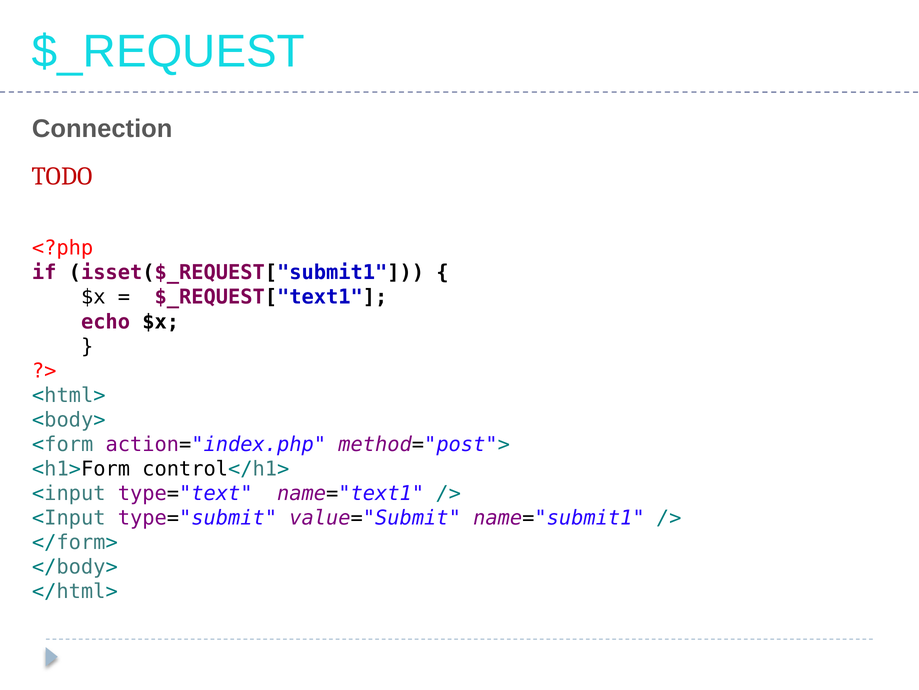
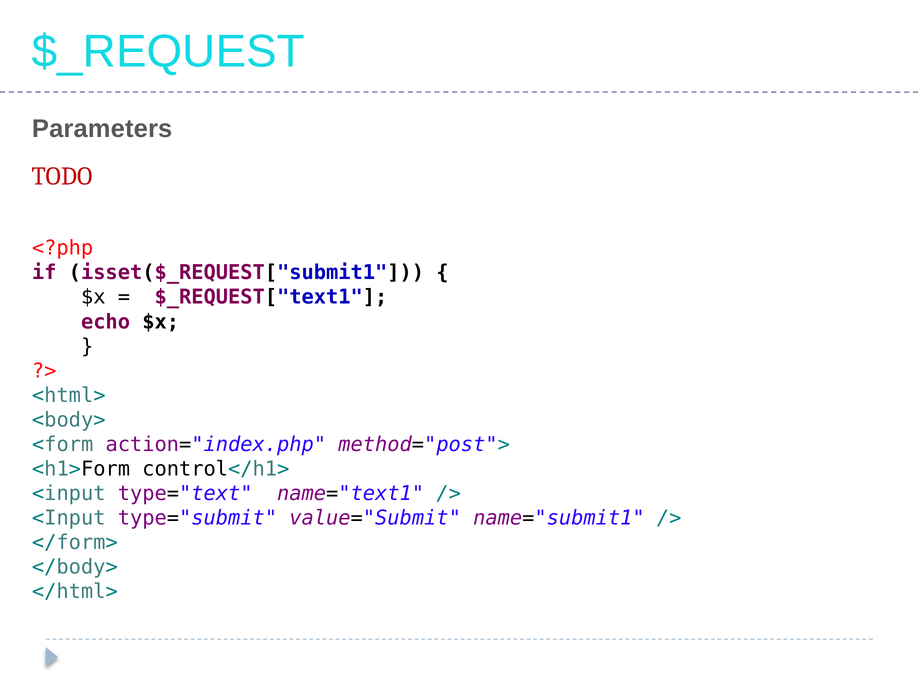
Connection: Connection -> Parameters
